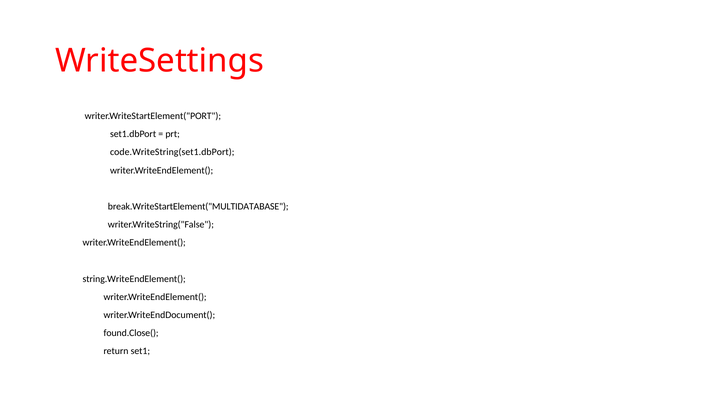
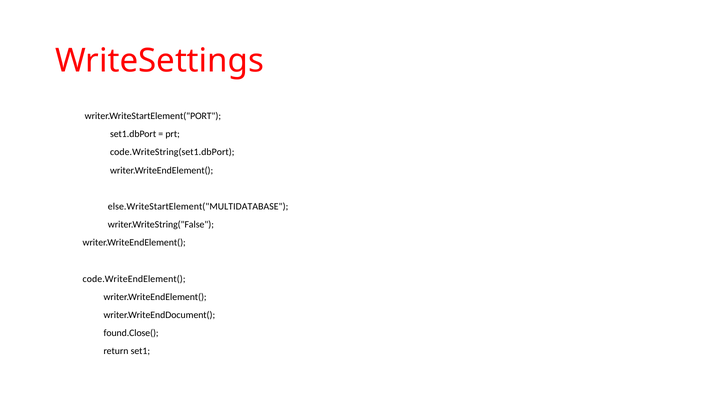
break.WriteStartElement("MULTIDATABASE: break.WriteStartElement("MULTIDATABASE -> else.WriteStartElement("MULTIDATABASE
string.WriteEndElement(: string.WriteEndElement( -> code.WriteEndElement(
